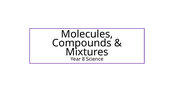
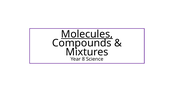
Molecules underline: none -> present
